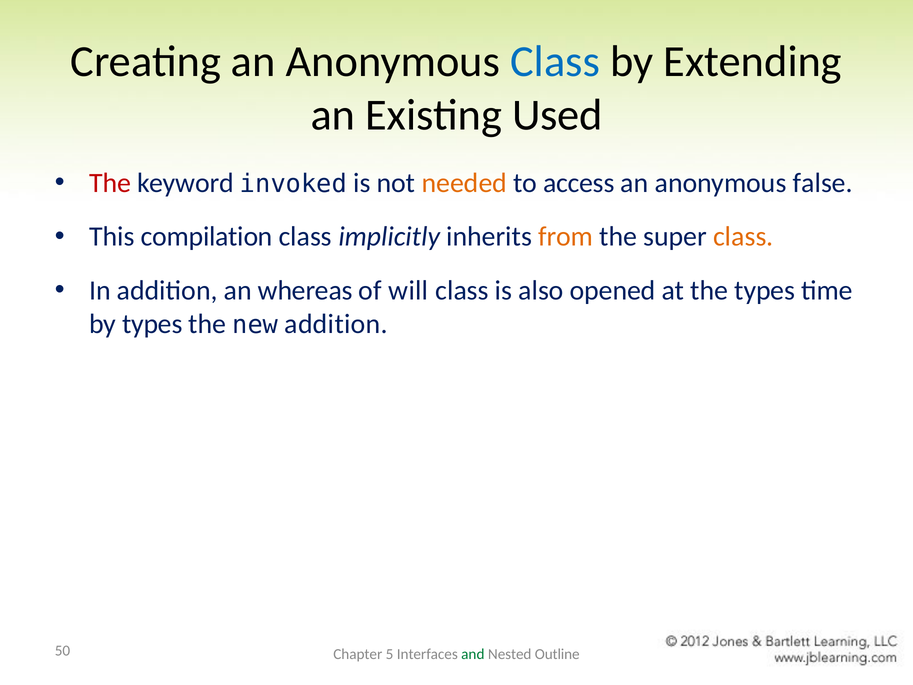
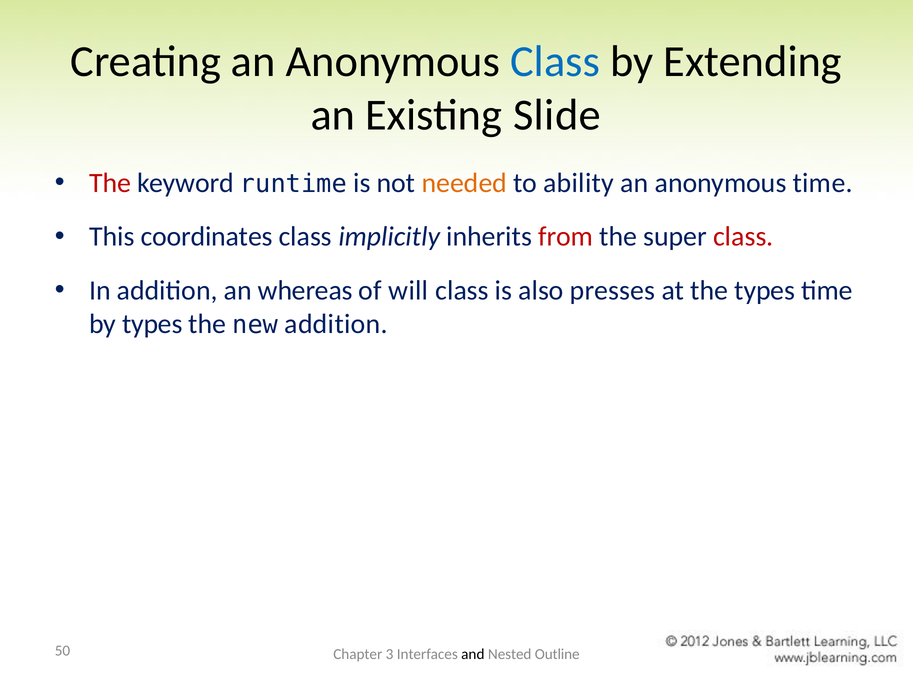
Used: Used -> Slide
invoked: invoked -> runtime
access: access -> ability
anonymous false: false -> time
compilation: compilation -> coordinates
from colour: orange -> red
class at (743, 237) colour: orange -> red
opened: opened -> presses
5: 5 -> 3
and colour: green -> black
